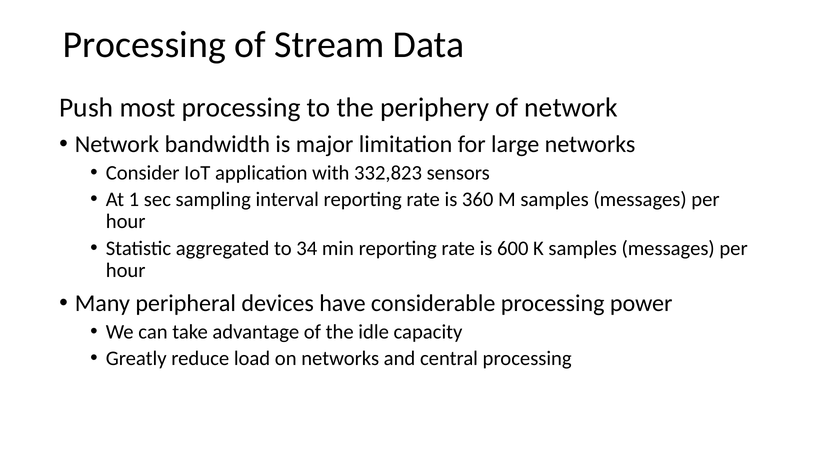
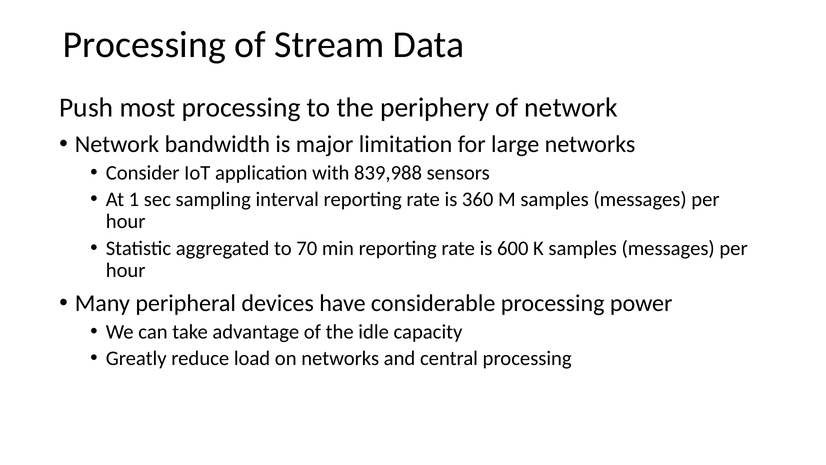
332,823: 332,823 -> 839,988
34: 34 -> 70
